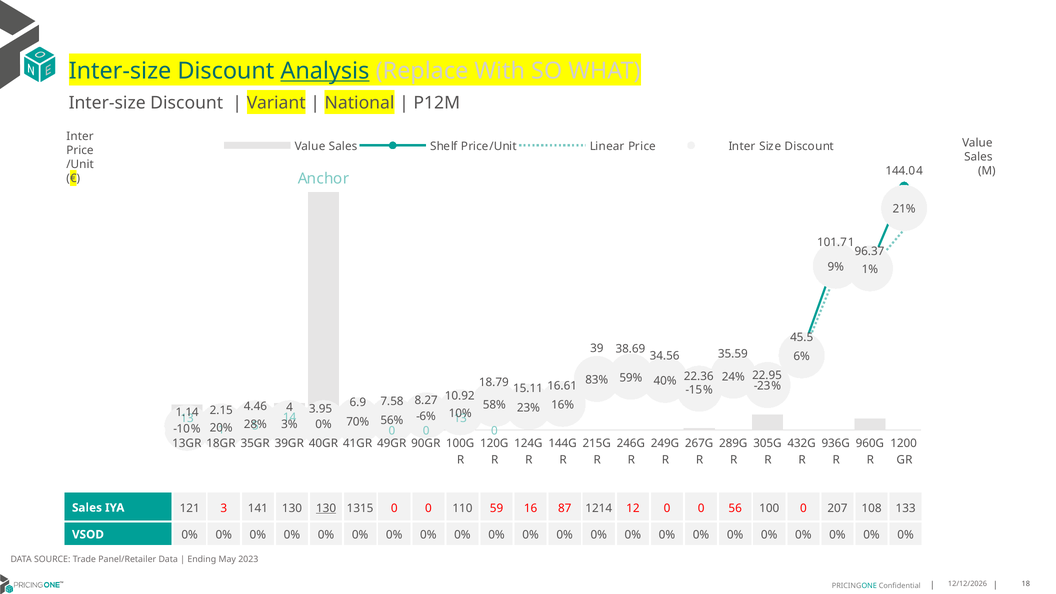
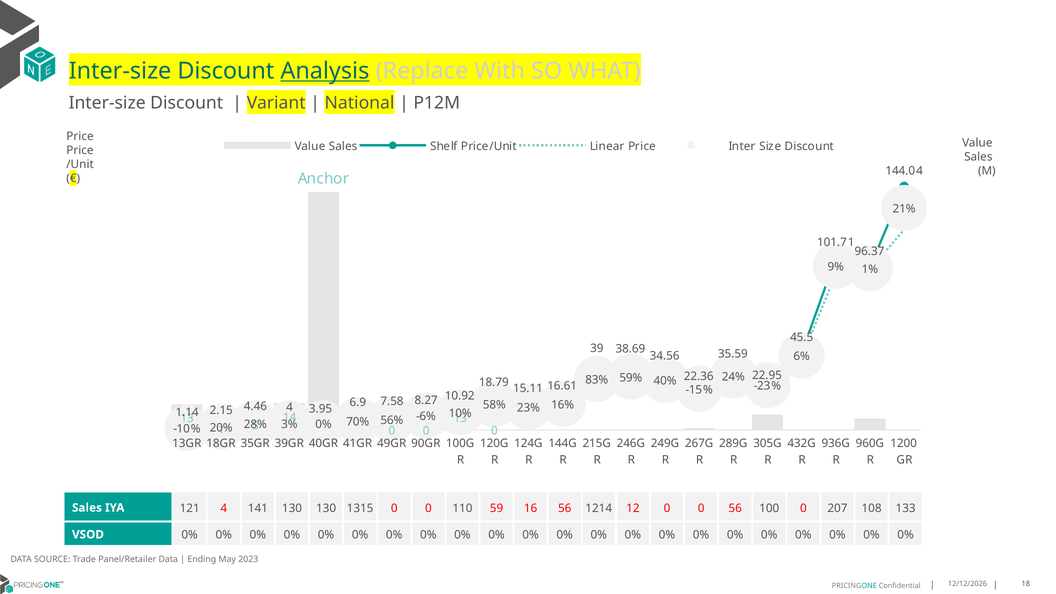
Inter at (80, 136): Inter -> Price
121 3: 3 -> 4
130 at (326, 508) underline: present -> none
16 87: 87 -> 56
